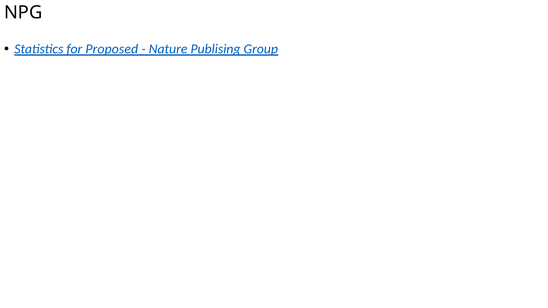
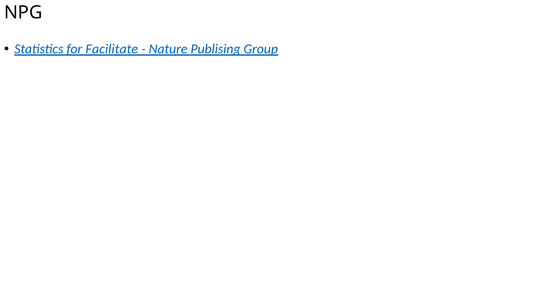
Proposed: Proposed -> Facilitate
